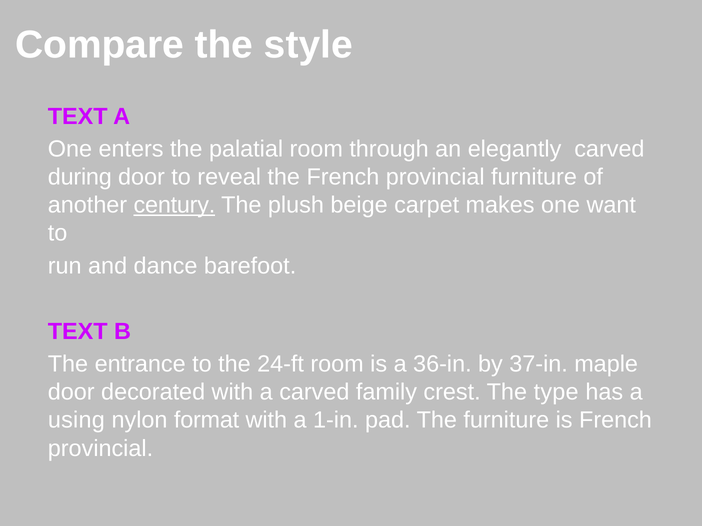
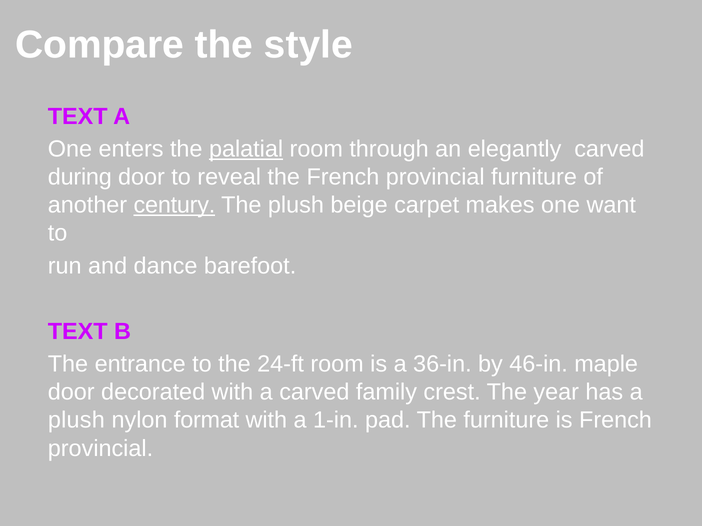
palatial underline: none -> present
37-in: 37-in -> 46-in
type: type -> year
using at (76, 421): using -> plush
